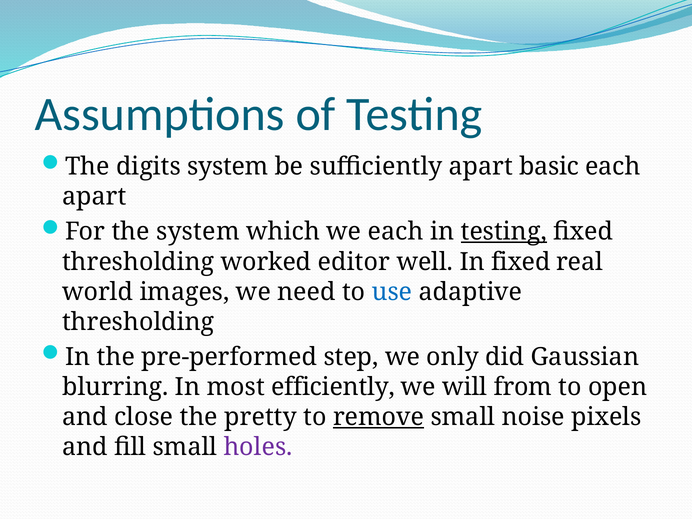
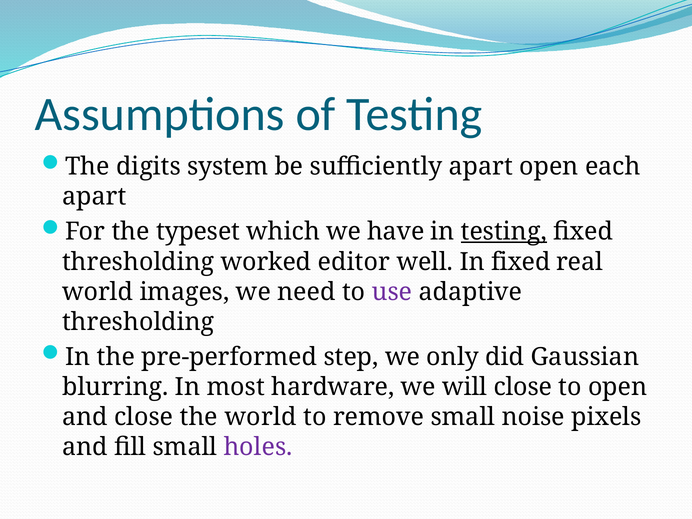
apart basic: basic -> open
the system: system -> typeset
we each: each -> have
use colour: blue -> purple
efficiently: efficiently -> hardware
will from: from -> close
the pretty: pretty -> world
remove underline: present -> none
